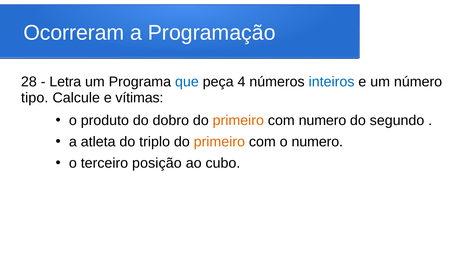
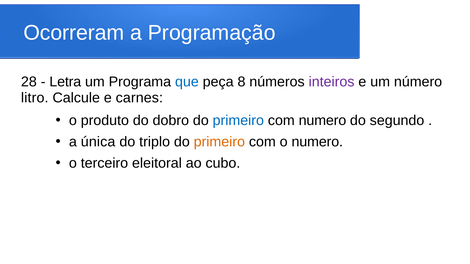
4: 4 -> 8
inteiros colour: blue -> purple
tipo: tipo -> litro
vítimas: vítimas -> carnes
primeiro at (238, 121) colour: orange -> blue
atleta: atleta -> única
posição: posição -> eleitoral
